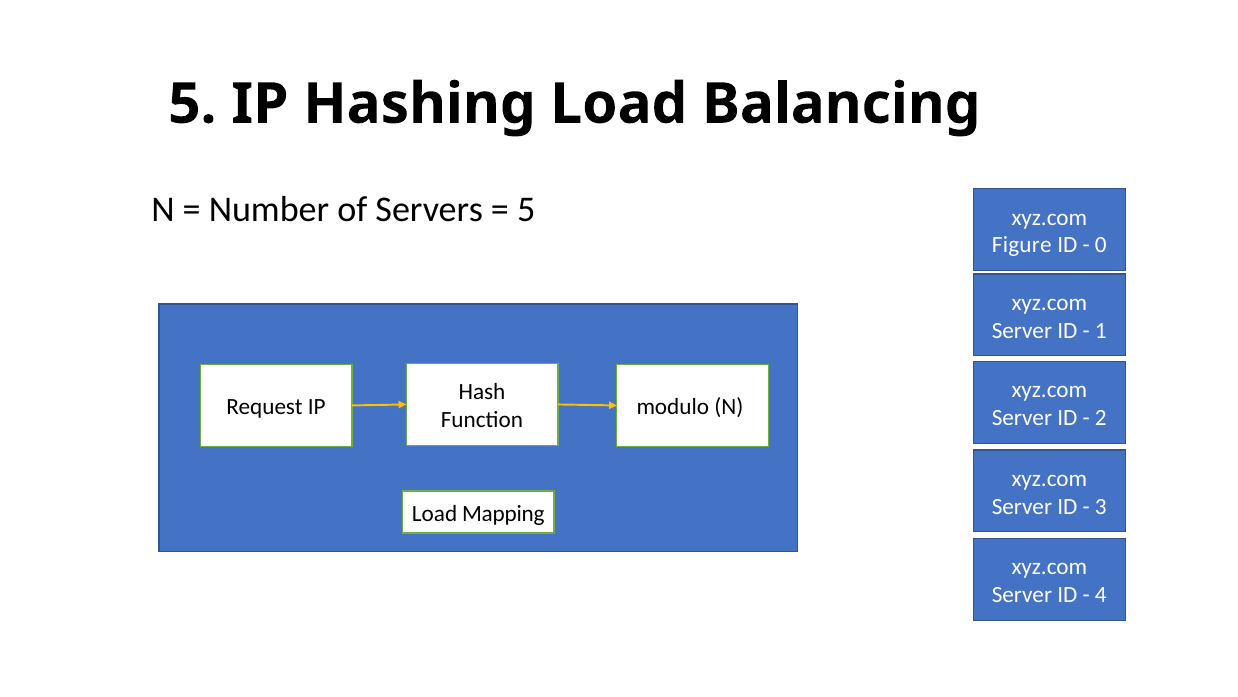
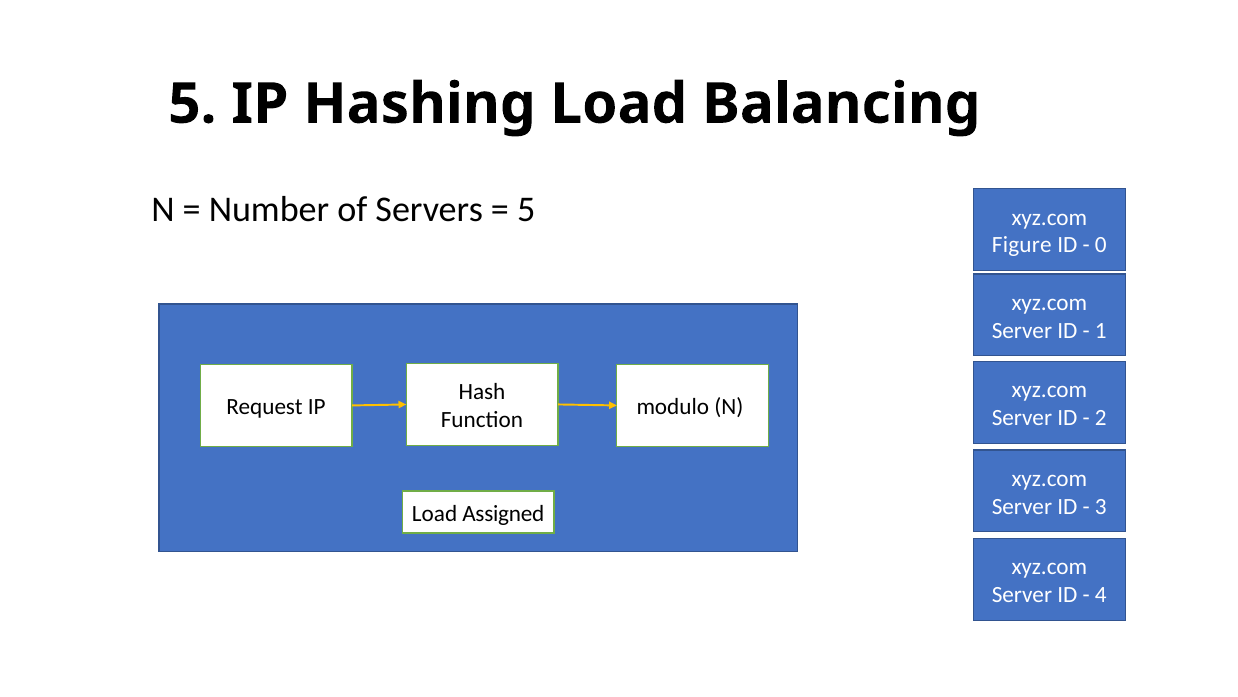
Mapping: Mapping -> Assigned
